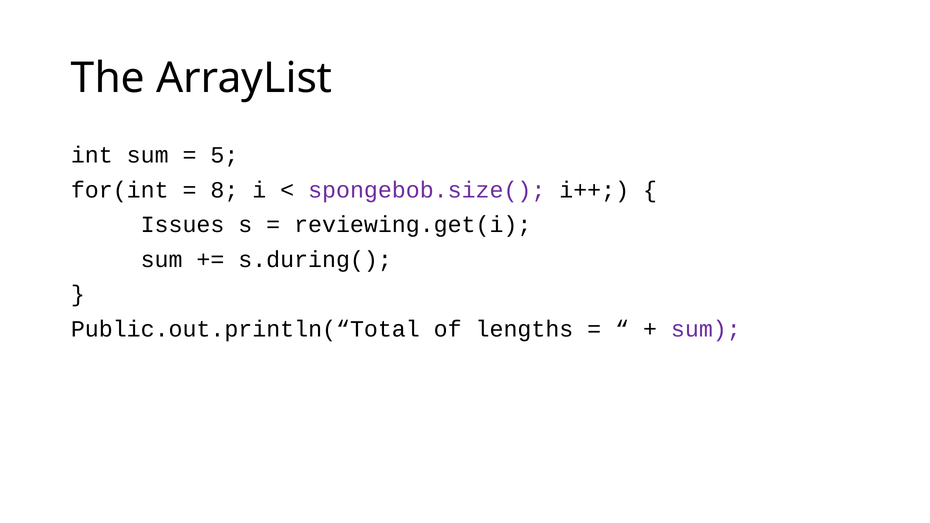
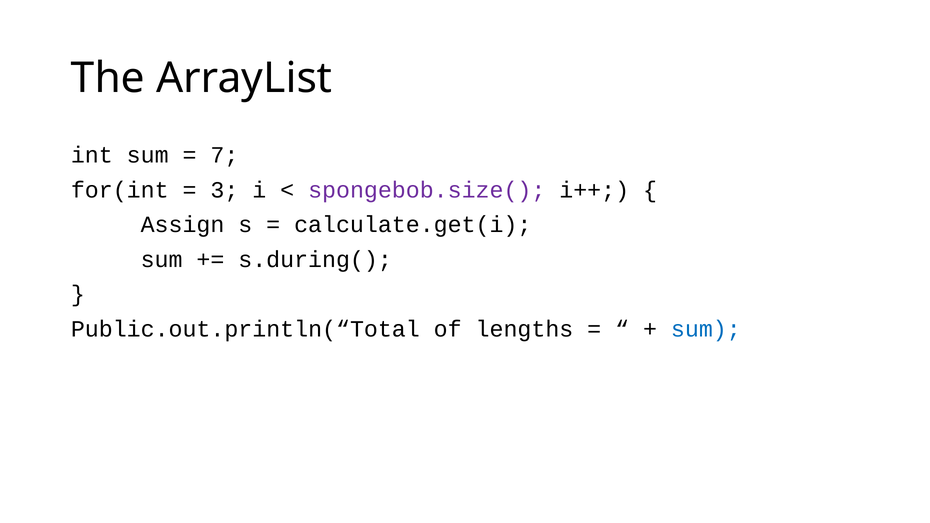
5: 5 -> 7
8: 8 -> 3
Issues: Issues -> Assign
reviewing.get(i: reviewing.get(i -> calculate.get(i
sum at (706, 329) colour: purple -> blue
